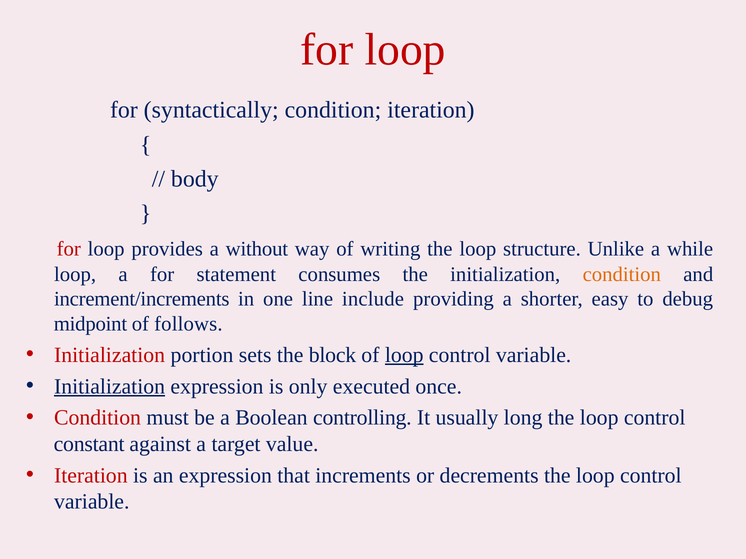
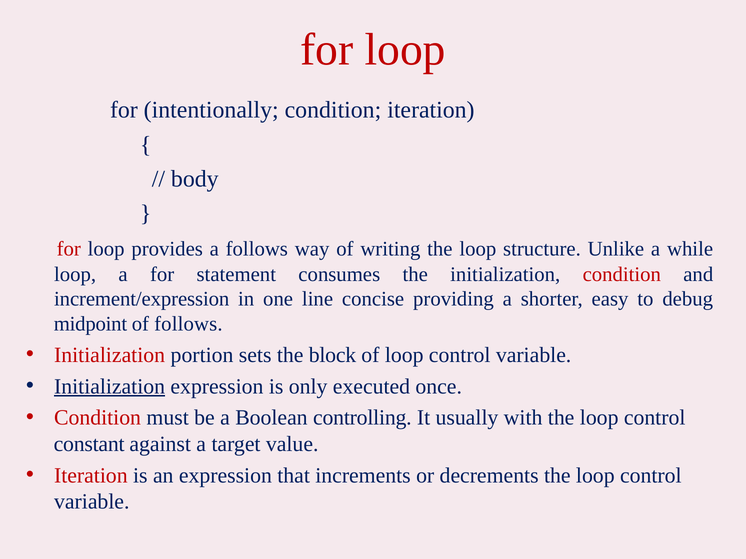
syntactically: syntactically -> intentionally
a without: without -> follows
condition at (622, 275) colour: orange -> red
increment/increments: increment/increments -> increment/expression
include: include -> concise
loop at (404, 355) underline: present -> none
long: long -> with
